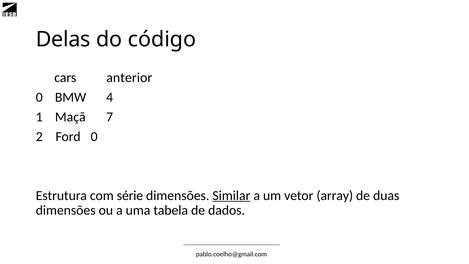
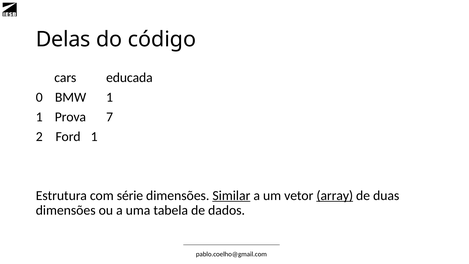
anterior: anterior -> educada
BMW 4: 4 -> 1
Maçã: Maçã -> Prova
Ford 0: 0 -> 1
array underline: none -> present
